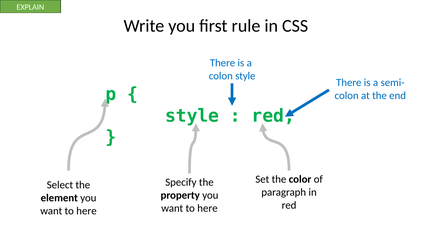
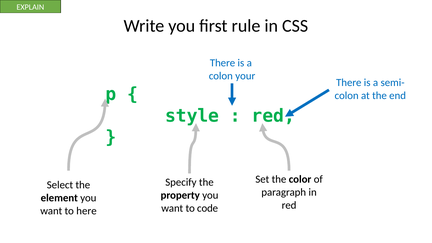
colon style: style -> your
here at (207, 208): here -> code
